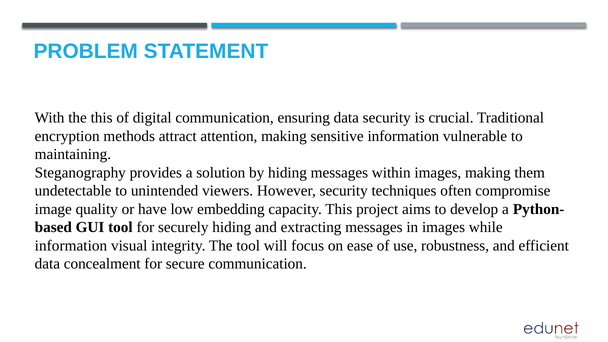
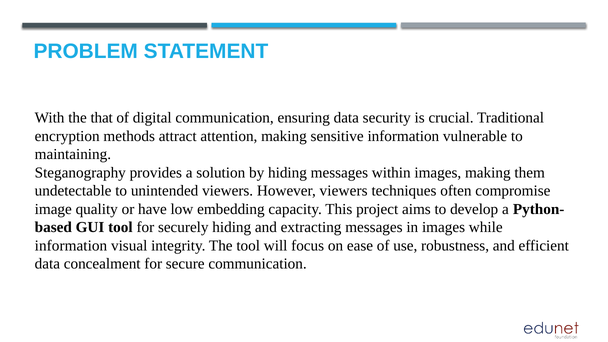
the this: this -> that
However security: security -> viewers
